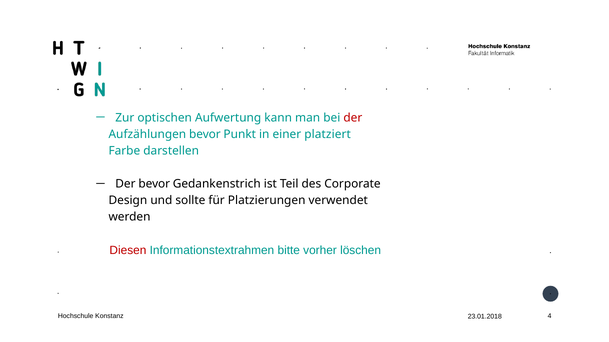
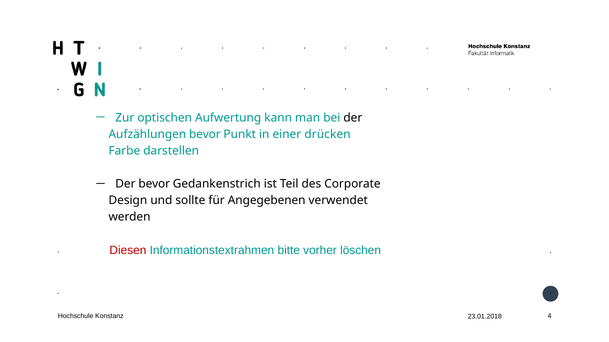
der at (353, 118) colour: red -> black
platziert: platziert -> drücken
Platzierungen: Platzierungen -> Angegebenen
